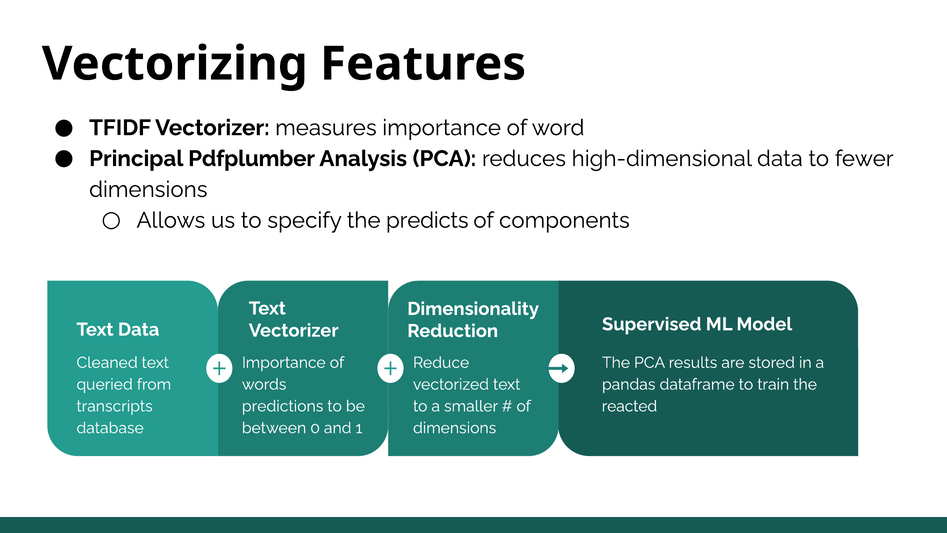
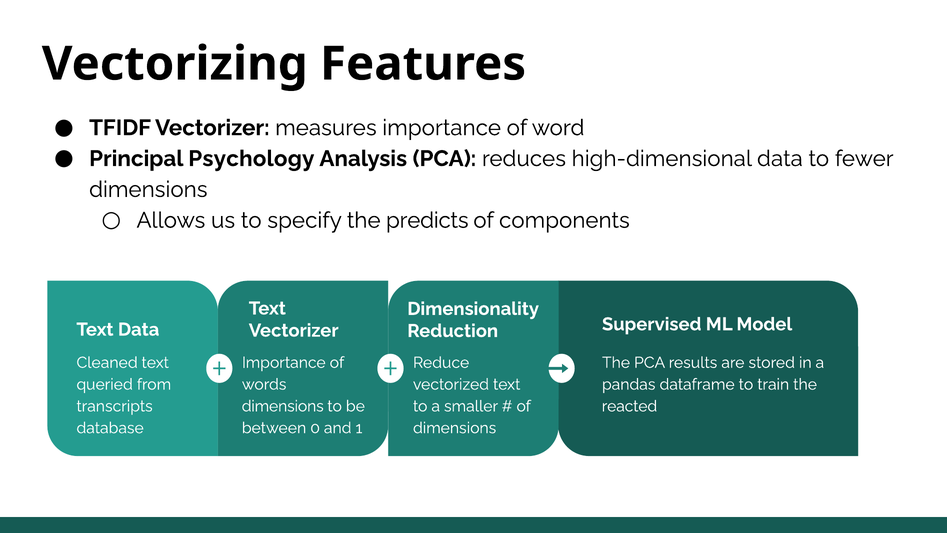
Pdfplumber: Pdfplumber -> Psychology
predictions at (283, 406): predictions -> dimensions
